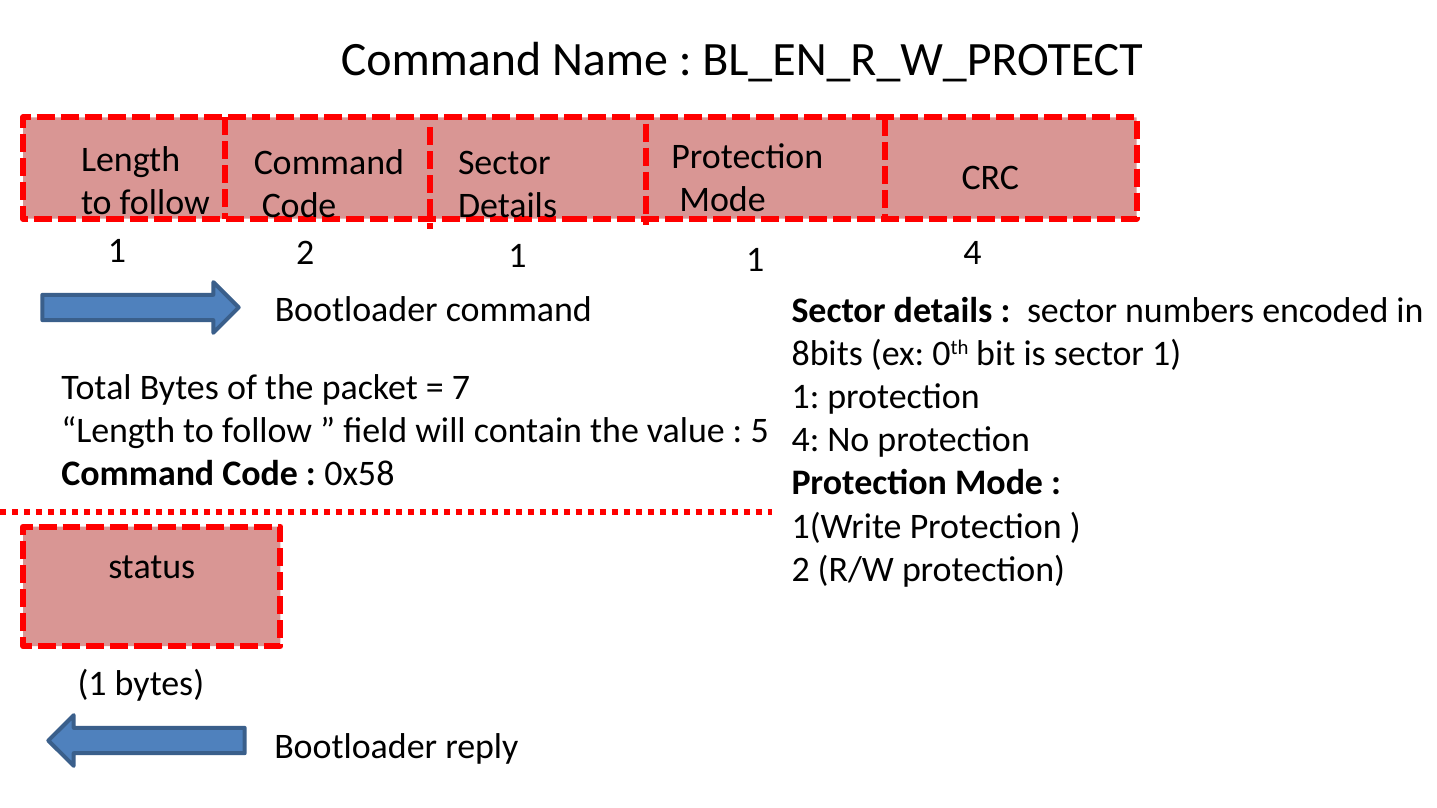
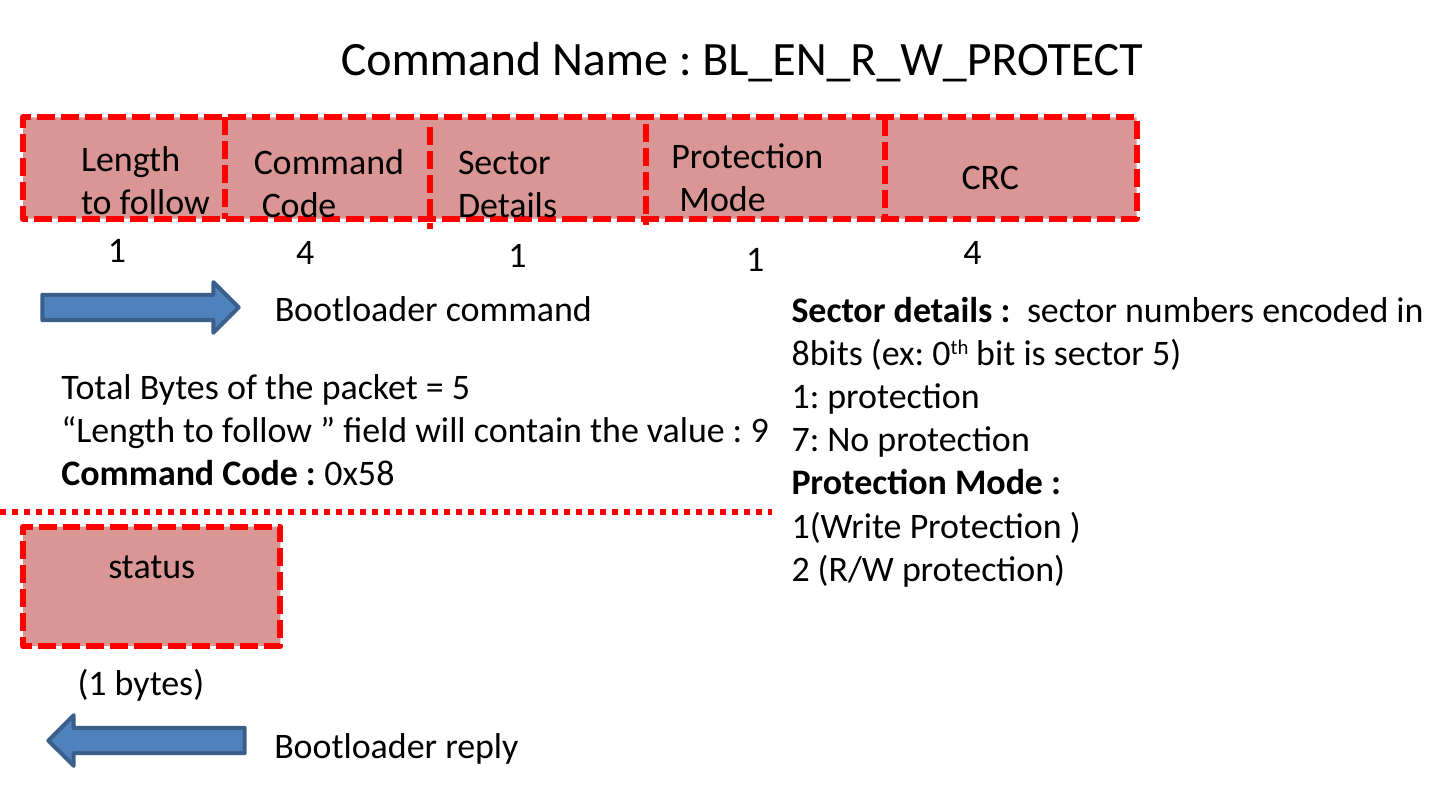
1 2: 2 -> 4
sector 1: 1 -> 5
7 at (461, 387): 7 -> 5
5: 5 -> 9
4 at (805, 440): 4 -> 7
